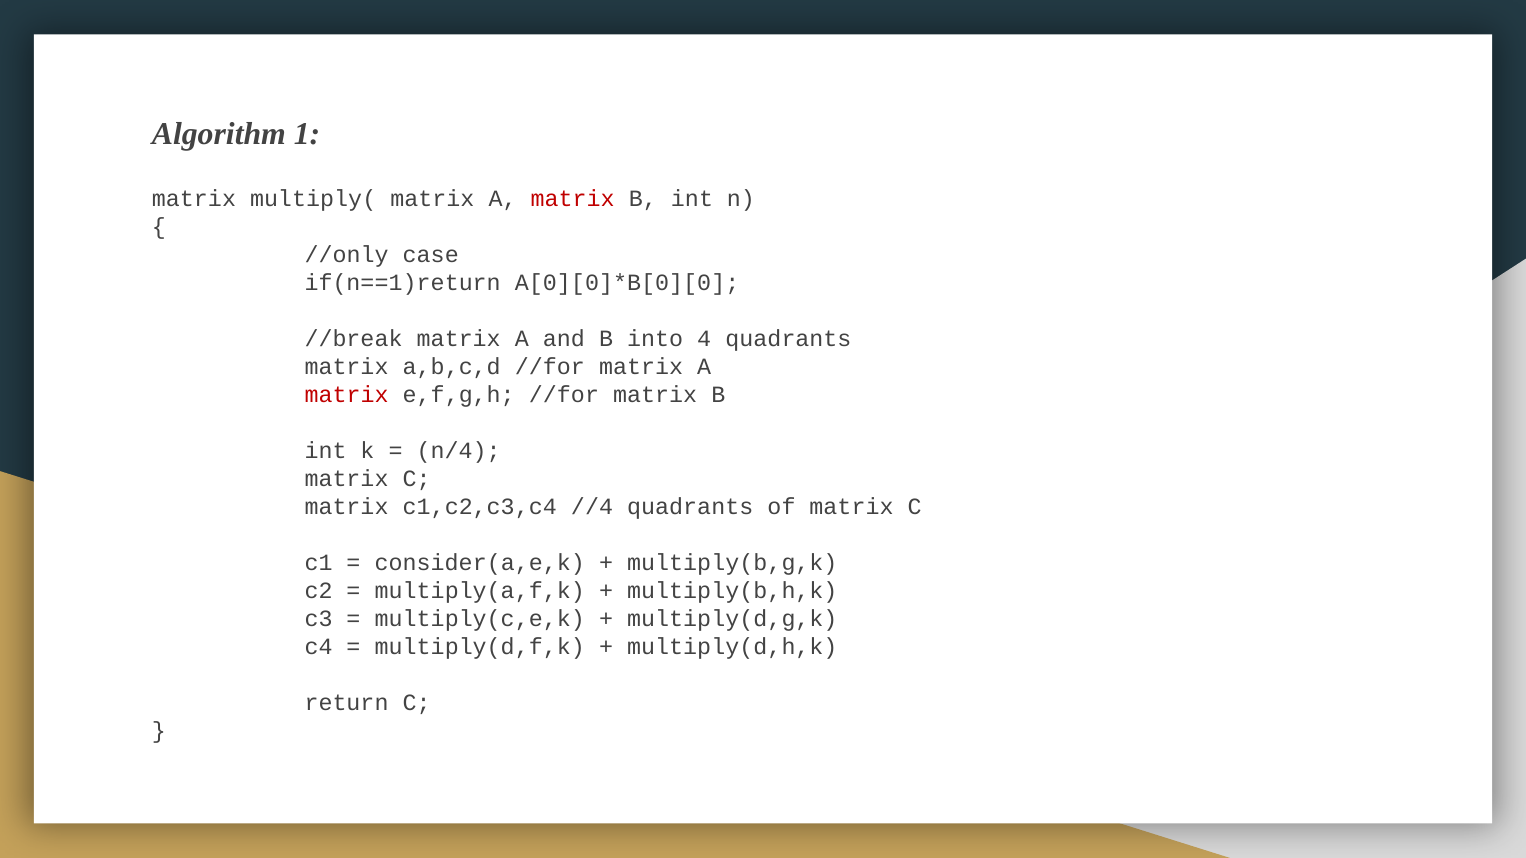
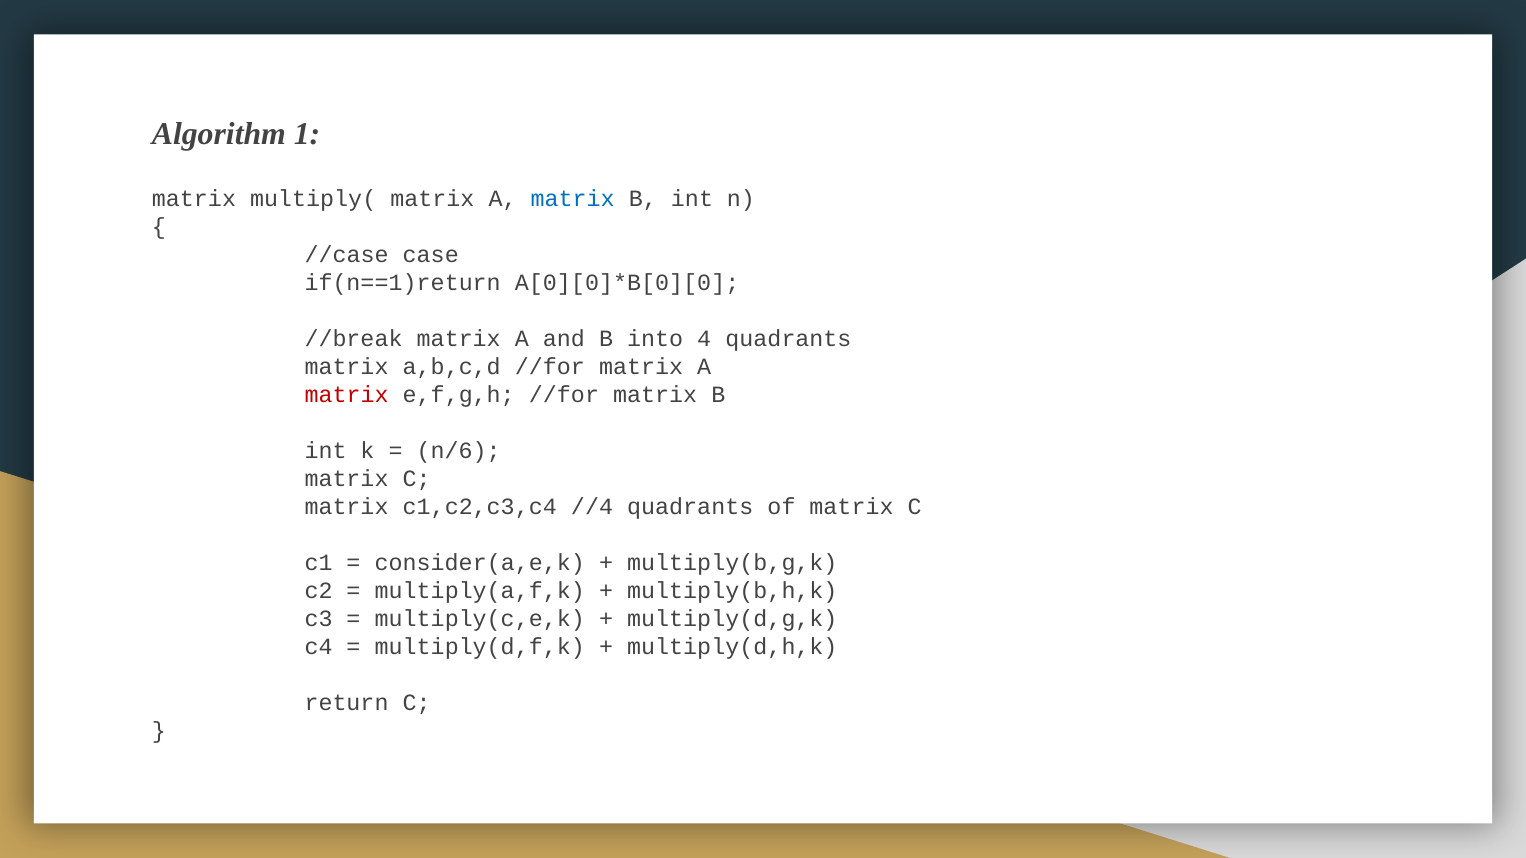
matrix at (573, 199) colour: red -> blue
//only: //only -> //case
n/4: n/4 -> n/6
